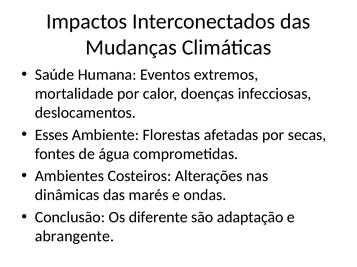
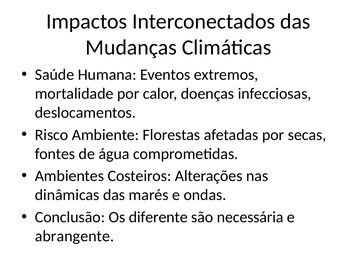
Esses: Esses -> Risco
adaptação: adaptação -> necessária
